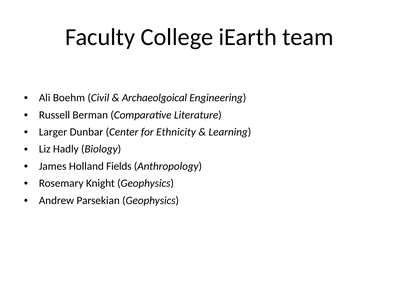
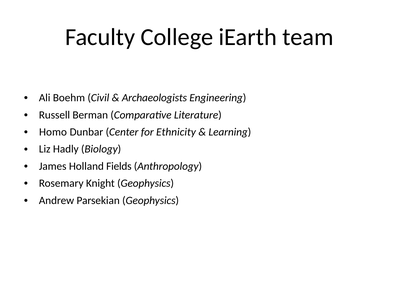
Archaeolgoical: Archaeolgoical -> Archaeologists
Larger: Larger -> Homo
